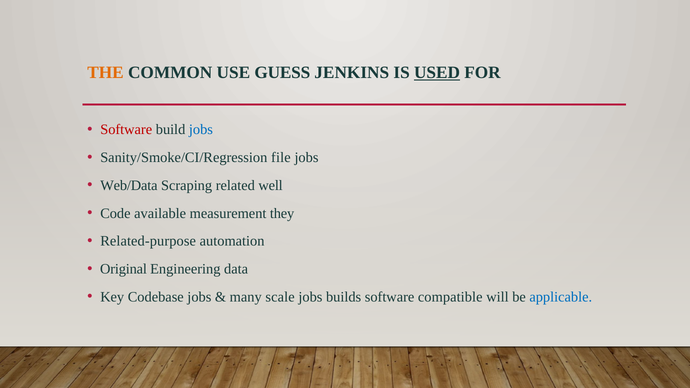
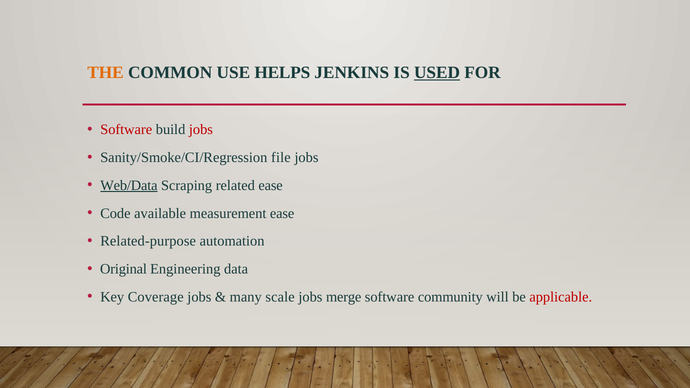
GUESS: GUESS -> HELPS
jobs at (201, 130) colour: blue -> red
Web/Data underline: none -> present
related well: well -> ease
measurement they: they -> ease
Codebase: Codebase -> Coverage
builds: builds -> merge
compatible: compatible -> community
applicable colour: blue -> red
